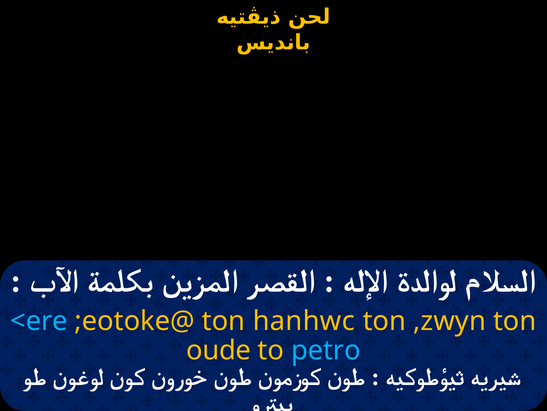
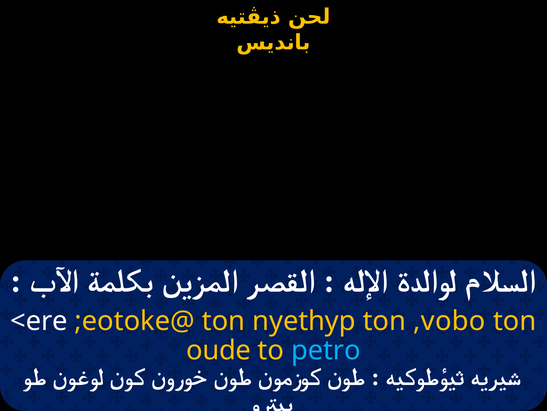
<ere colour: light blue -> white
hanhwc: hanhwc -> nyethyp
,zwyn: ,zwyn -> ,vobo
